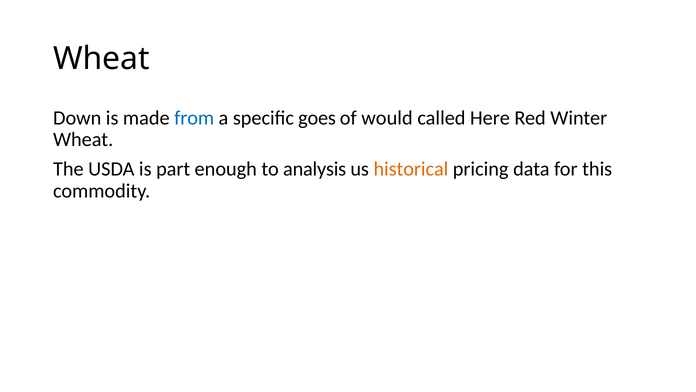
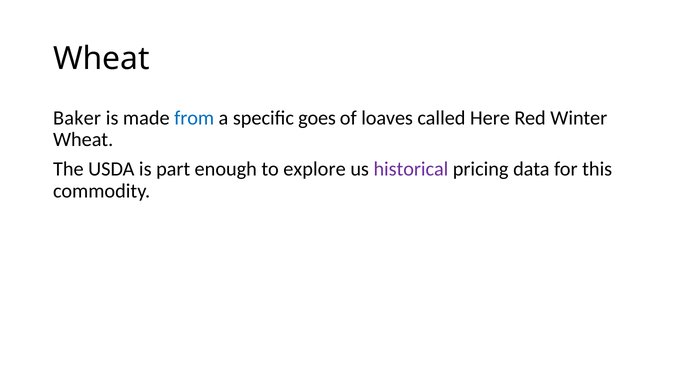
Down: Down -> Baker
would: would -> loaves
analysis: analysis -> explore
historical colour: orange -> purple
